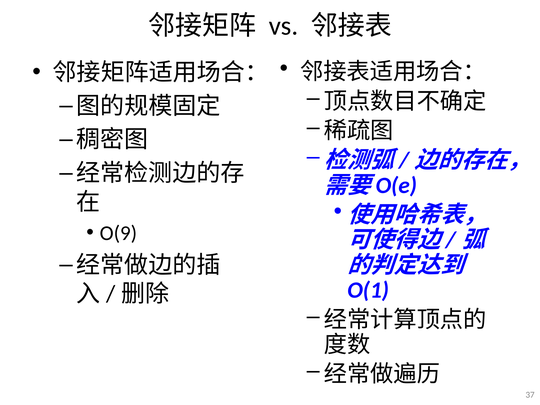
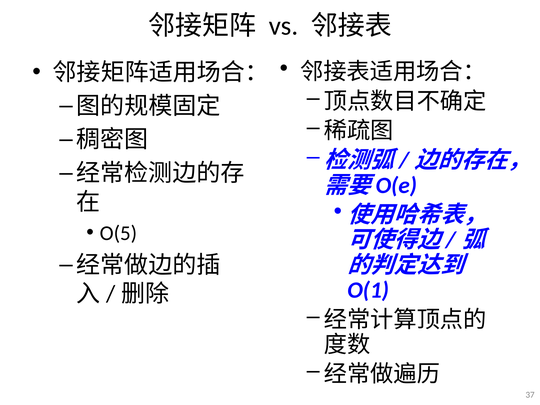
O(9: O(9 -> O(5
